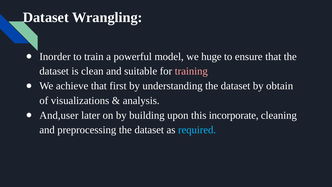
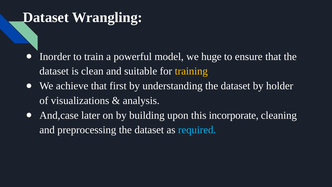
training colour: pink -> yellow
obtain: obtain -> holder
And,user: And,user -> And,case
